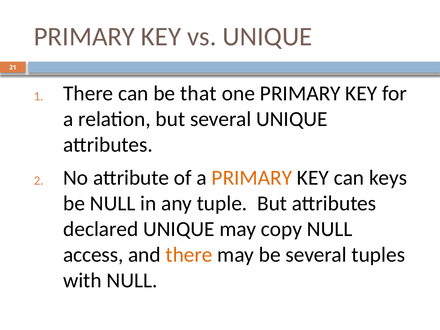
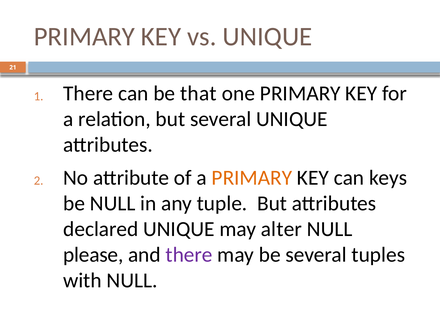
copy: copy -> alter
access: access -> please
there at (189, 255) colour: orange -> purple
